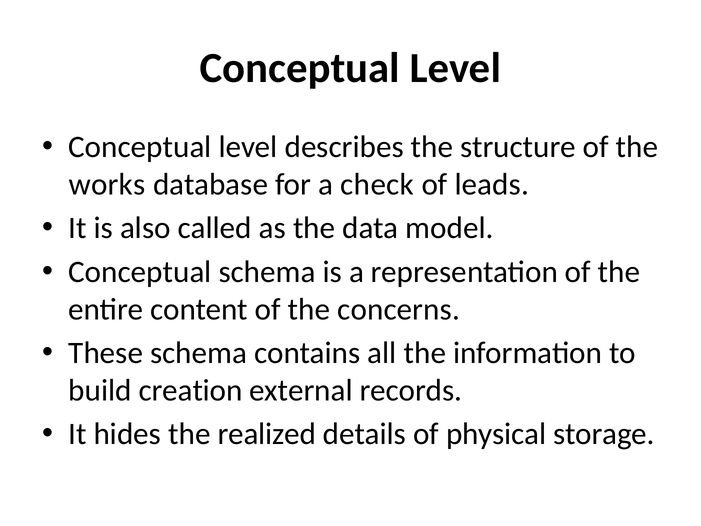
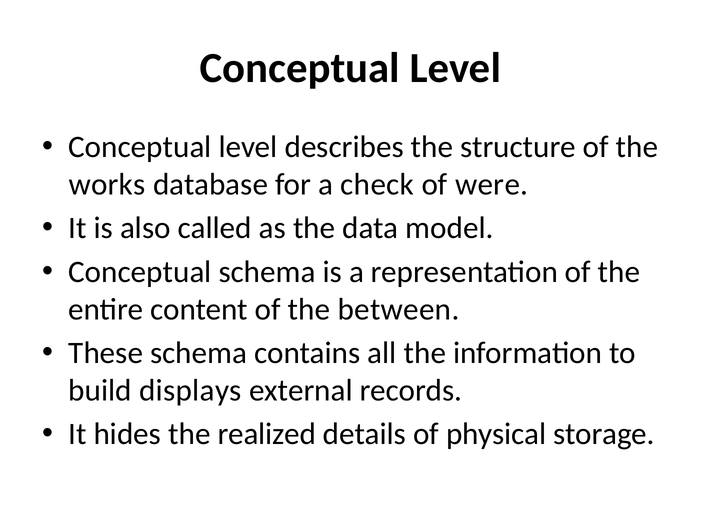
leads: leads -> were
concerns: concerns -> between
creation: creation -> displays
